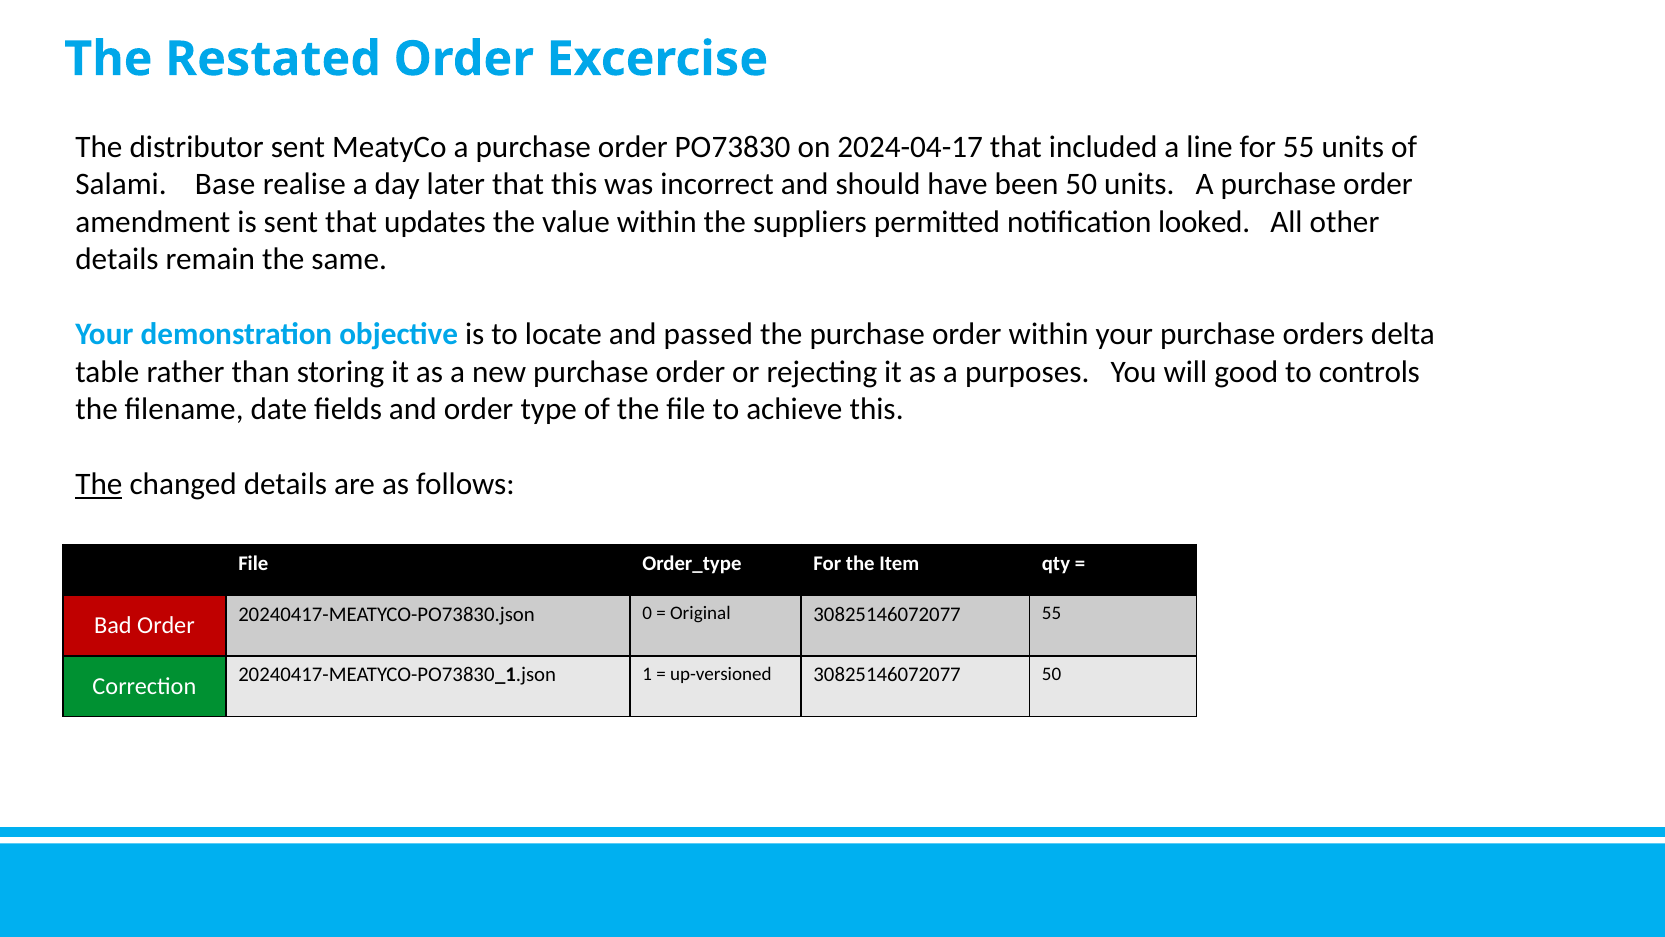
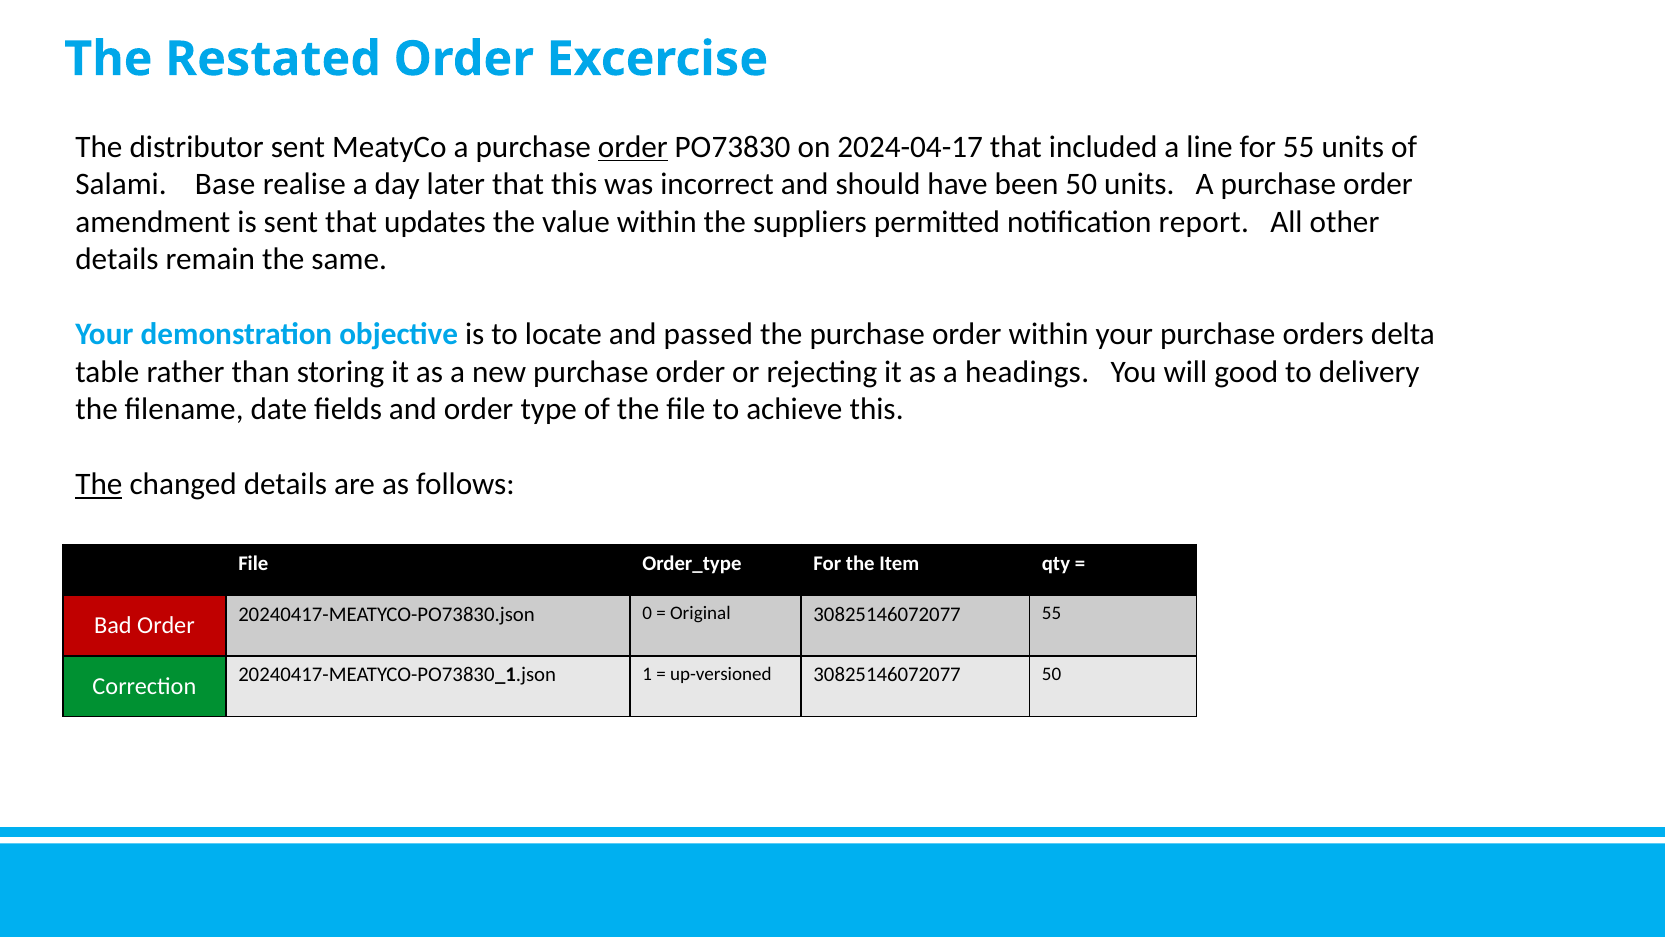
order at (633, 147) underline: none -> present
looked: looked -> report
purposes: purposes -> headings
controls: controls -> delivery
